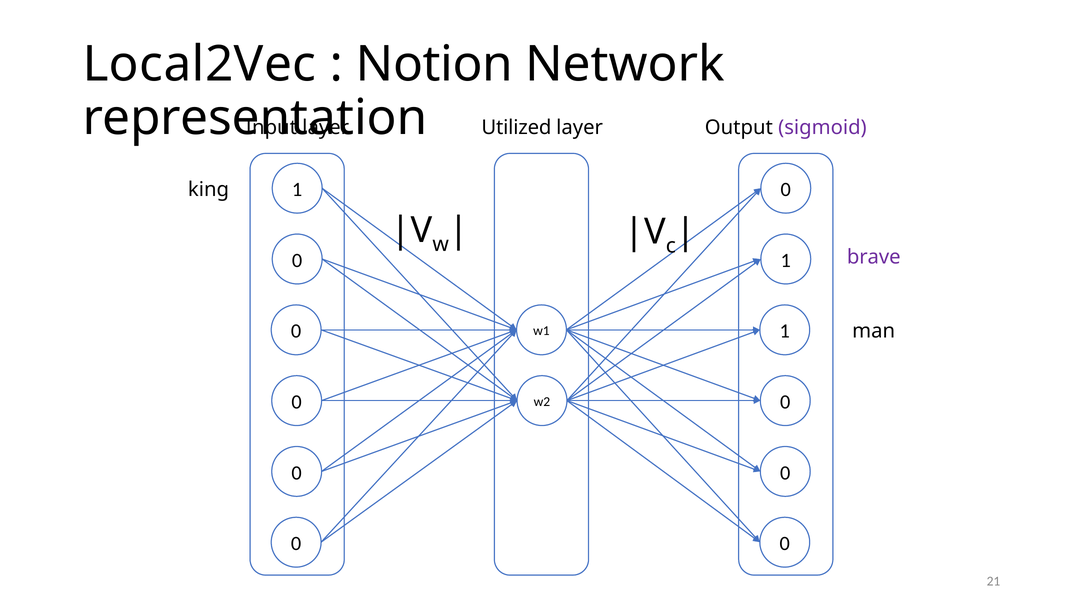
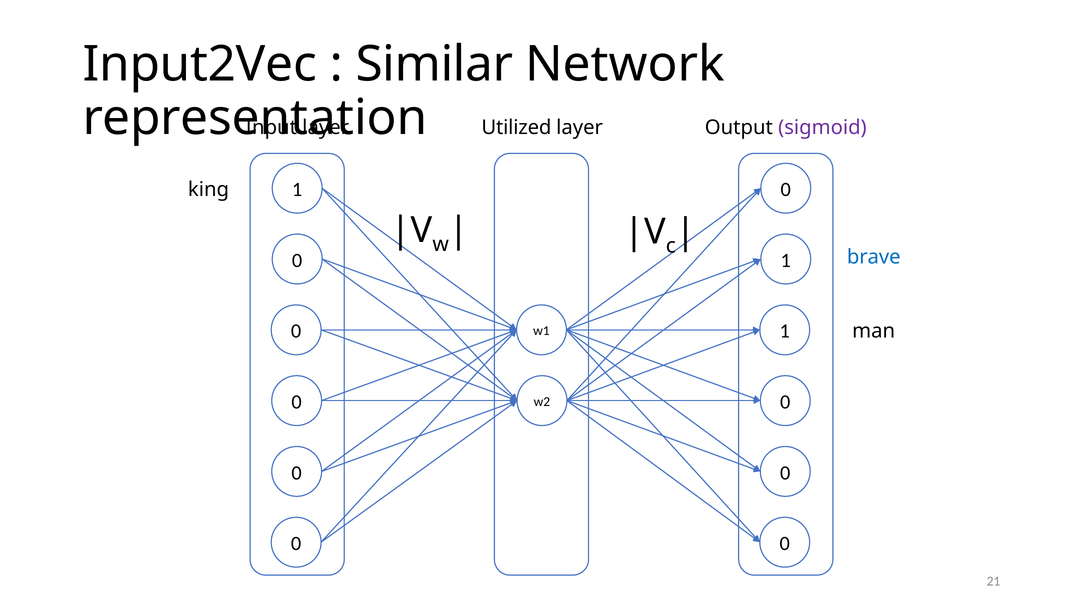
Local2Vec: Local2Vec -> Input2Vec
Notion: Notion -> Similar
brave colour: purple -> blue
